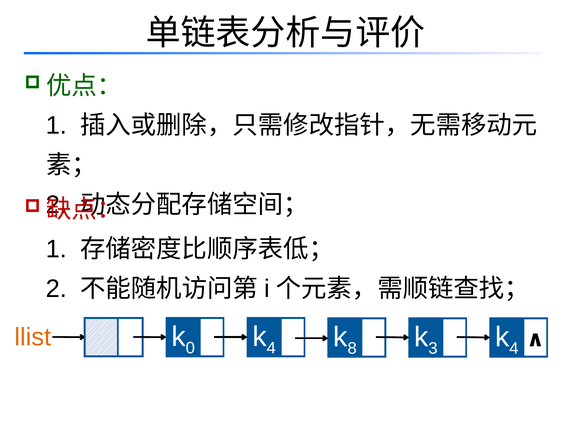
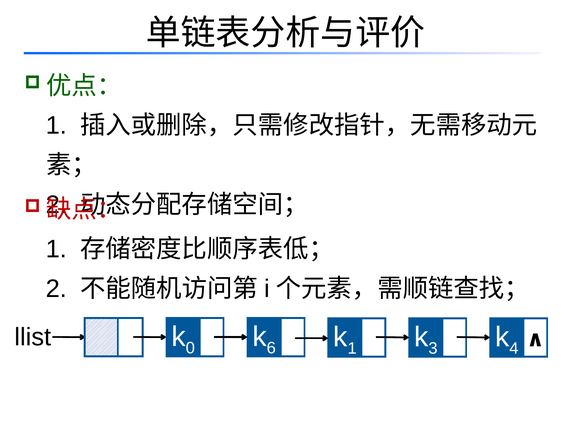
llist colour: orange -> black
4 at (271, 348): 4 -> 6
8 at (352, 348): 8 -> 1
